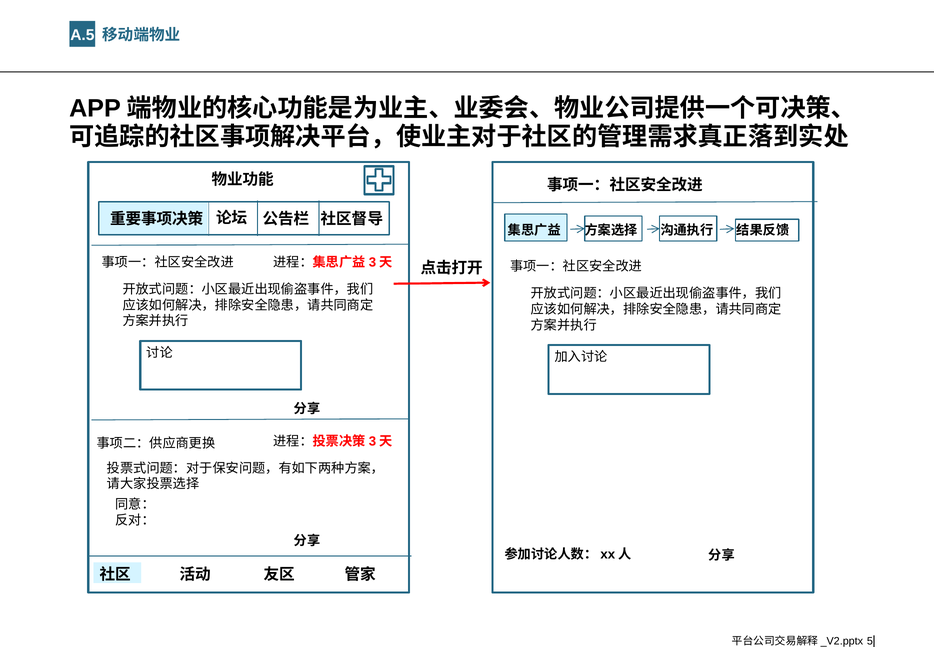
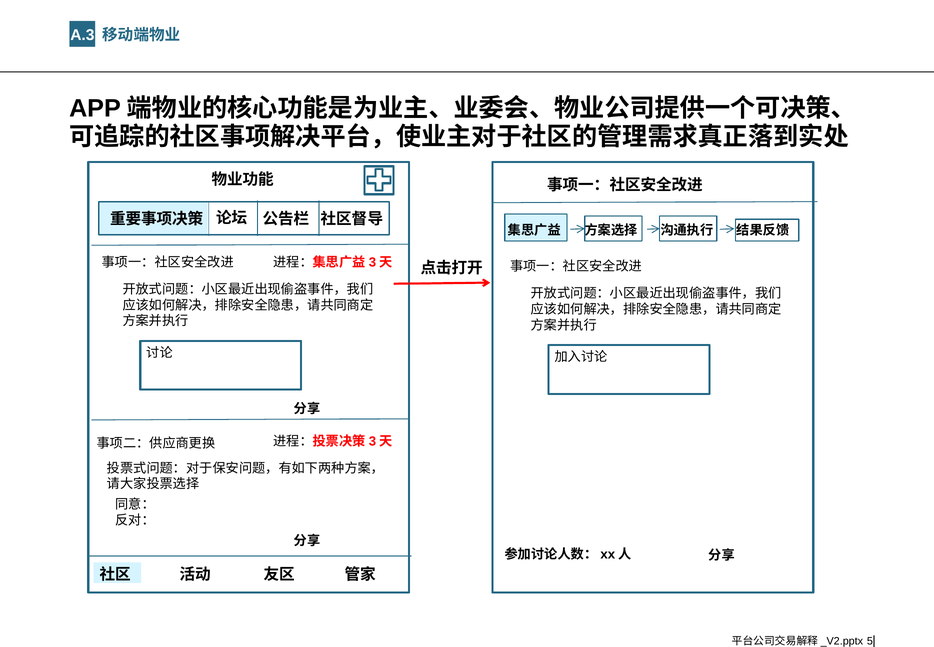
A.5: A.5 -> A.3
